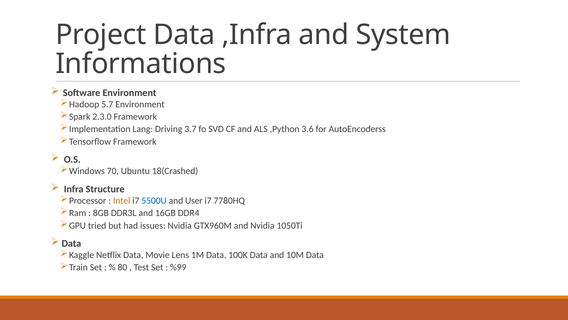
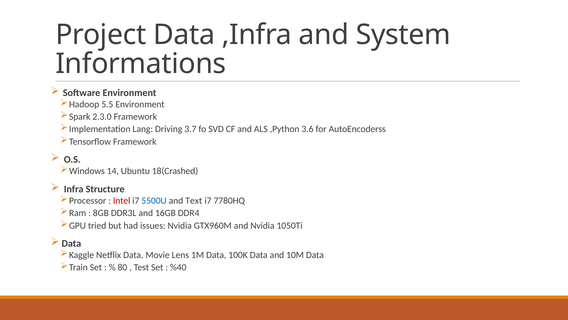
5.7: 5.7 -> 5.5
70: 70 -> 14
Intel colour: orange -> red
User: User -> Text
%99: %99 -> %40
